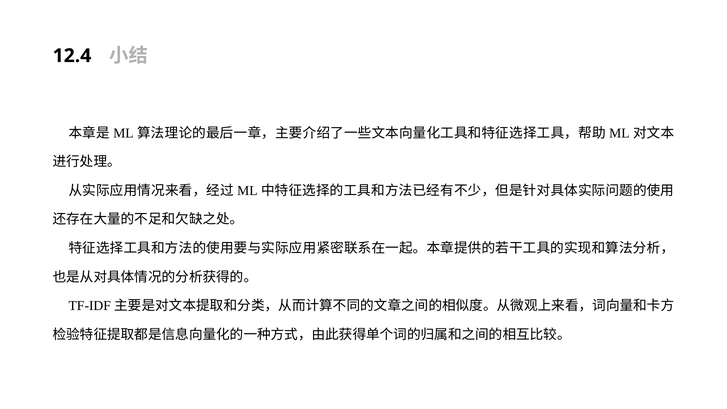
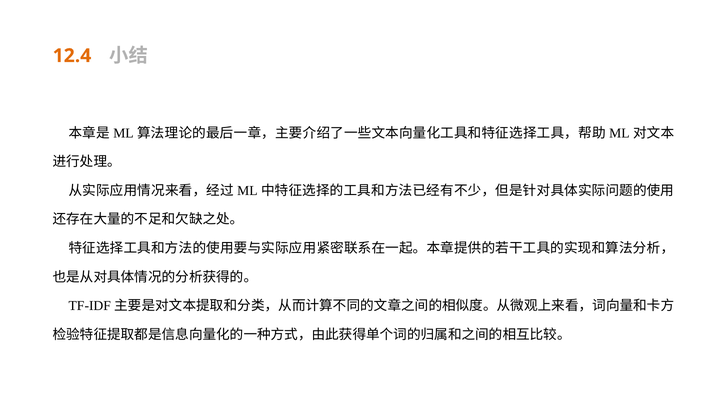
12.4 colour: black -> orange
